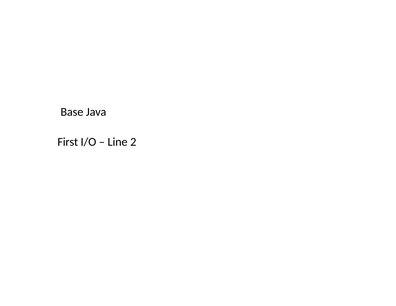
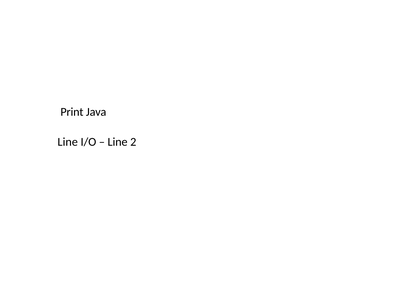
Base: Base -> Print
First at (68, 142): First -> Line
